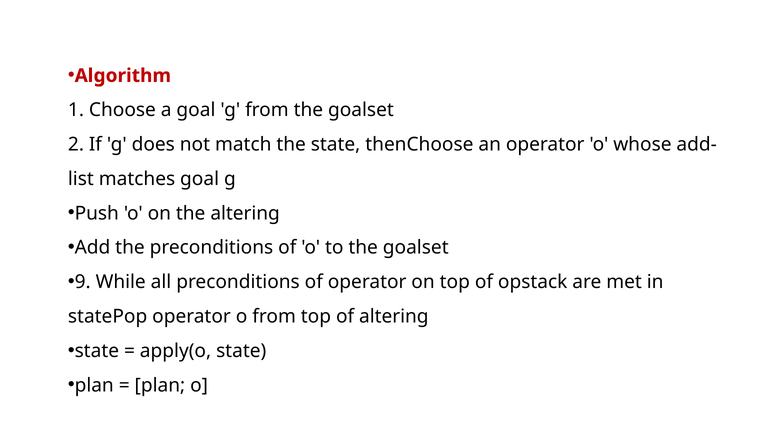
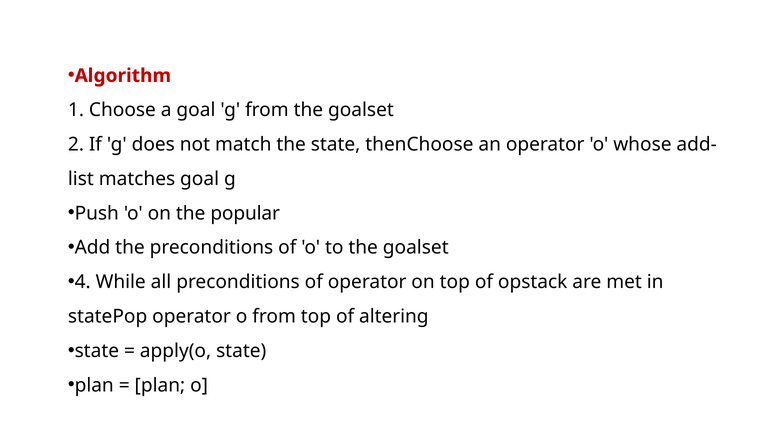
the altering: altering -> popular
9: 9 -> 4
